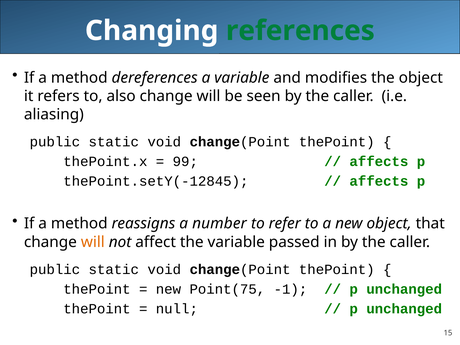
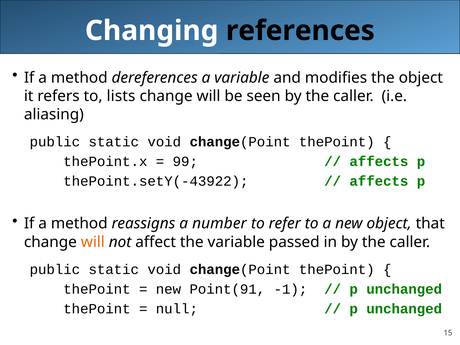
references colour: green -> black
also: also -> lists
thePoint.setY(-12845: thePoint.setY(-12845 -> thePoint.setY(-43922
Point(75: Point(75 -> Point(91
